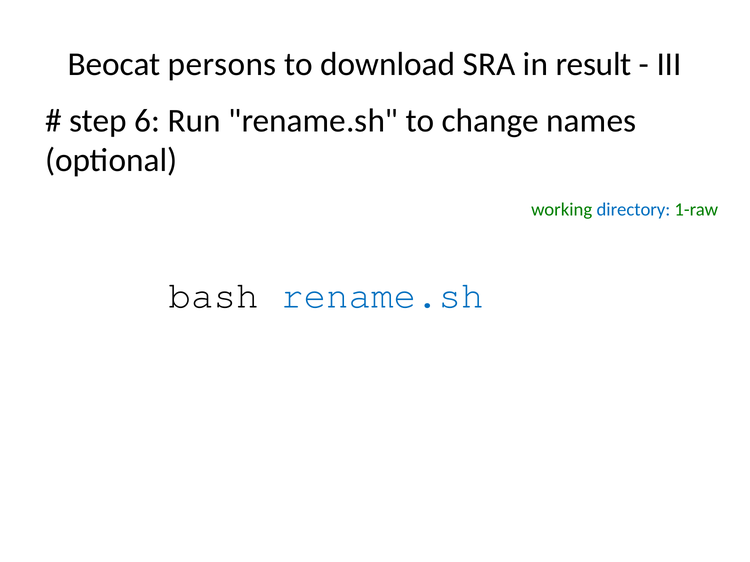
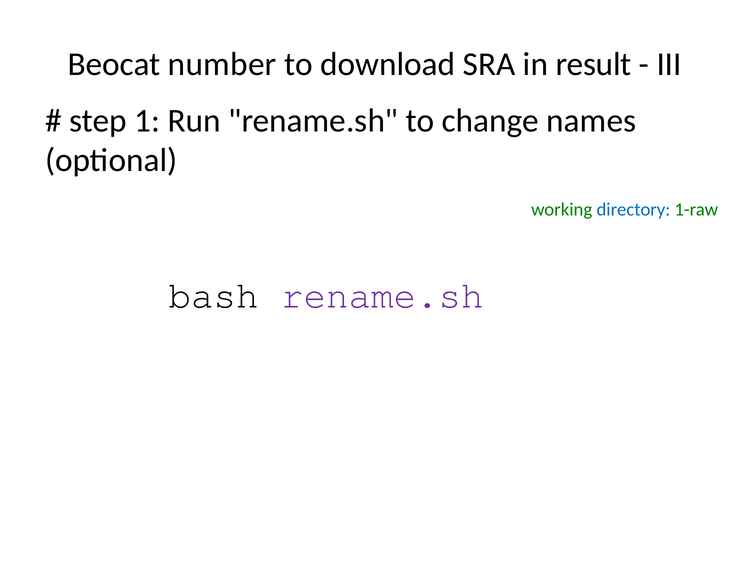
persons: persons -> number
6: 6 -> 1
rename.sh at (383, 296) colour: blue -> purple
